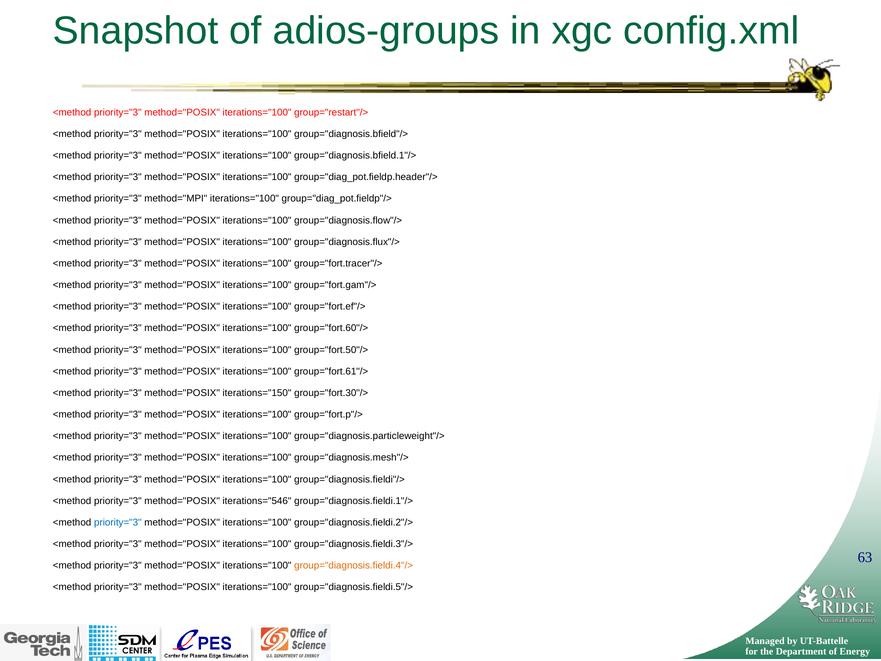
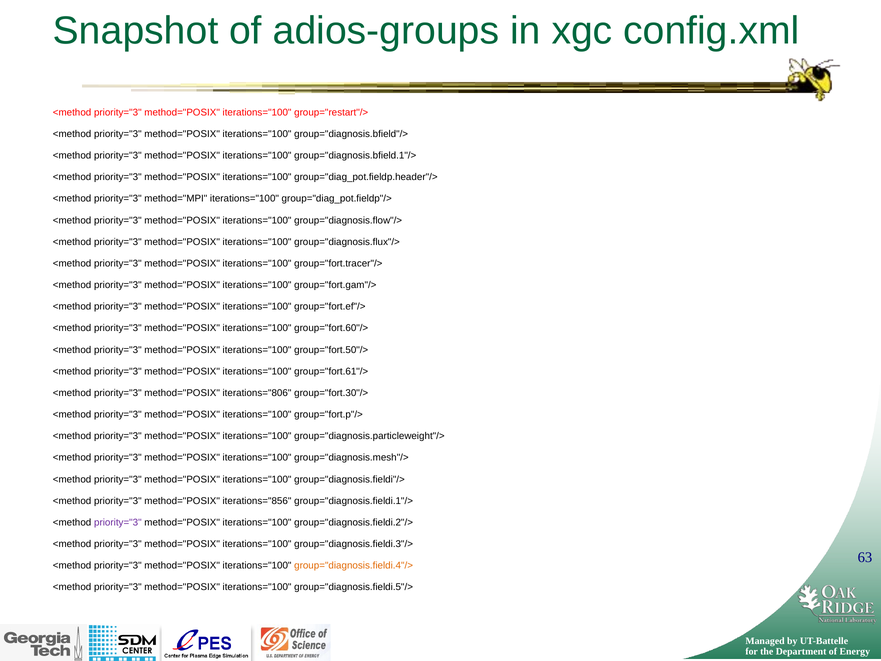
iterations="150: iterations="150 -> iterations="806
iterations="546: iterations="546 -> iterations="856
priority="3 at (118, 522) colour: blue -> purple
